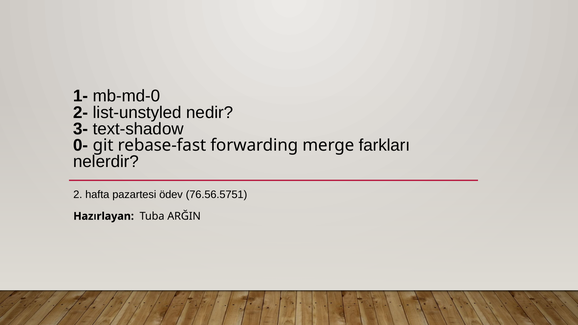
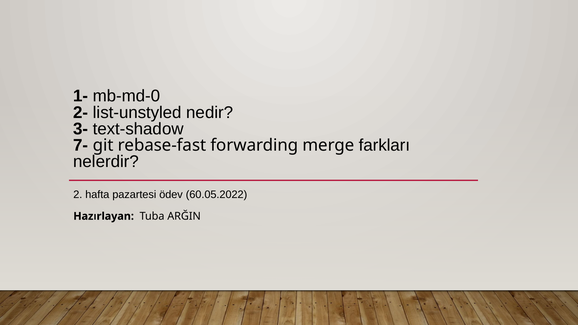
0-: 0- -> 7-
76.56.5751: 76.56.5751 -> 60.05.2022
